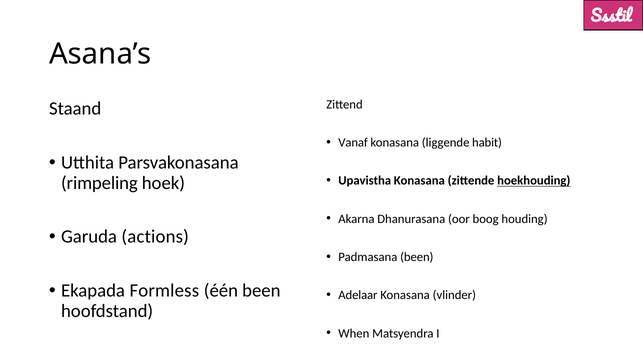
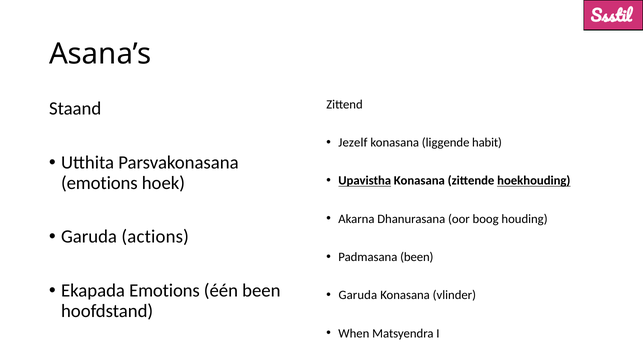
Vanaf: Vanaf -> Jezelf
Upavistha underline: none -> present
rimpeling at (99, 183): rimpeling -> emotions
Ekapada Formless: Formless -> Emotions
Adelaar at (358, 295): Adelaar -> Garuda
